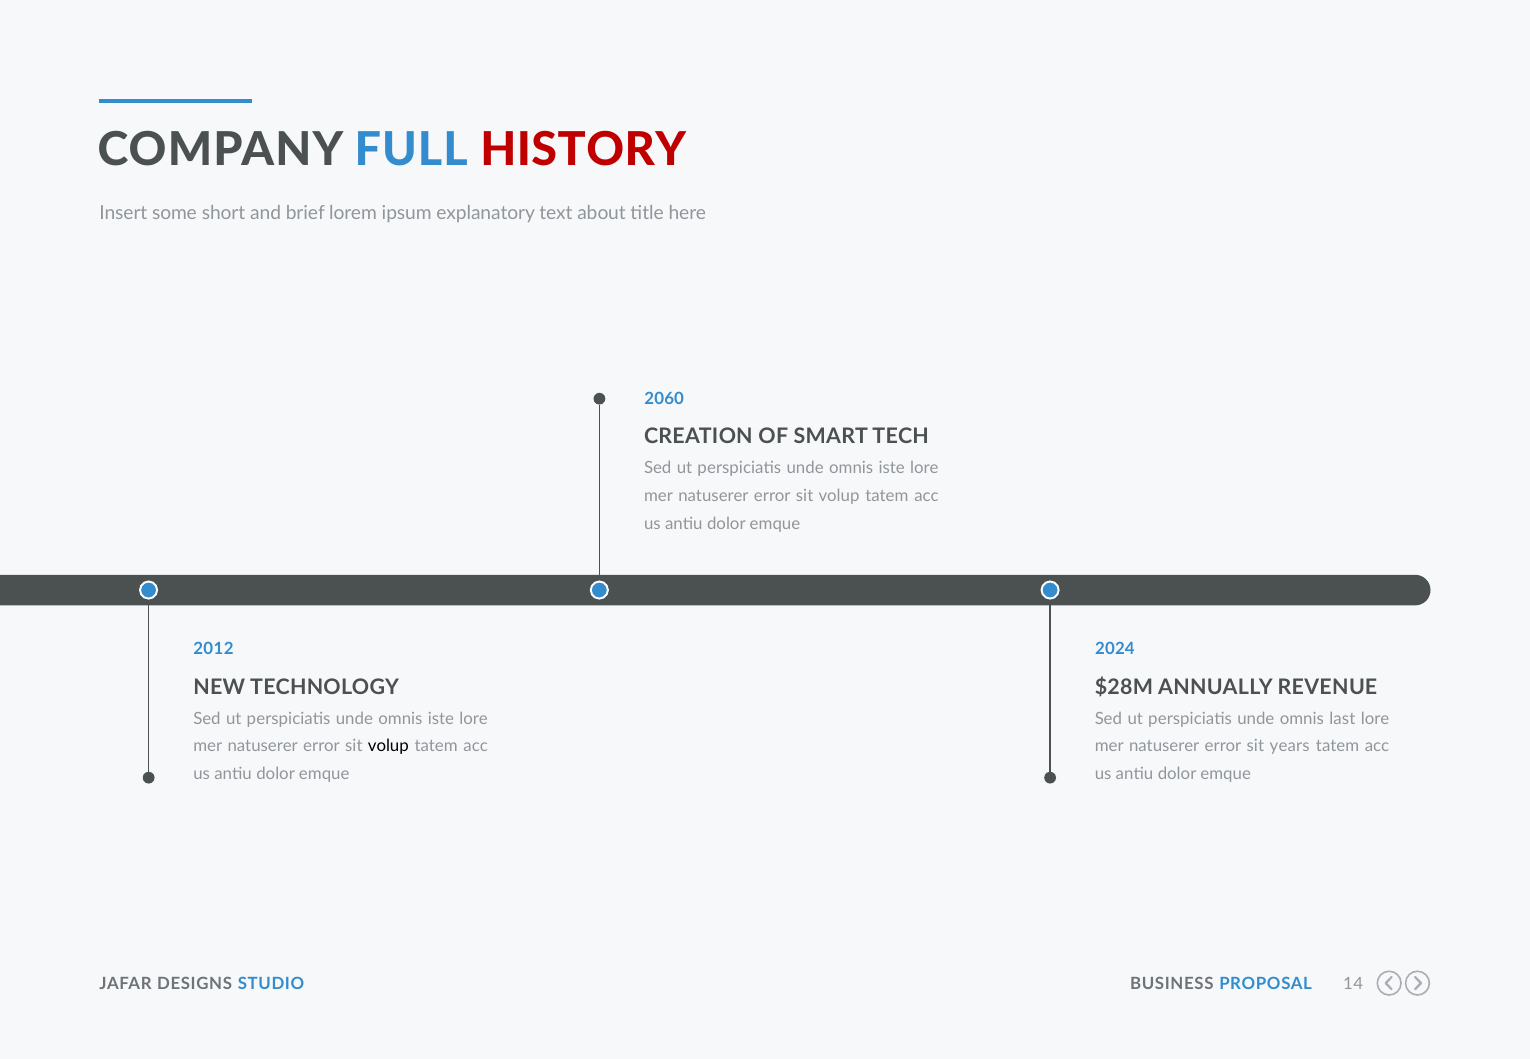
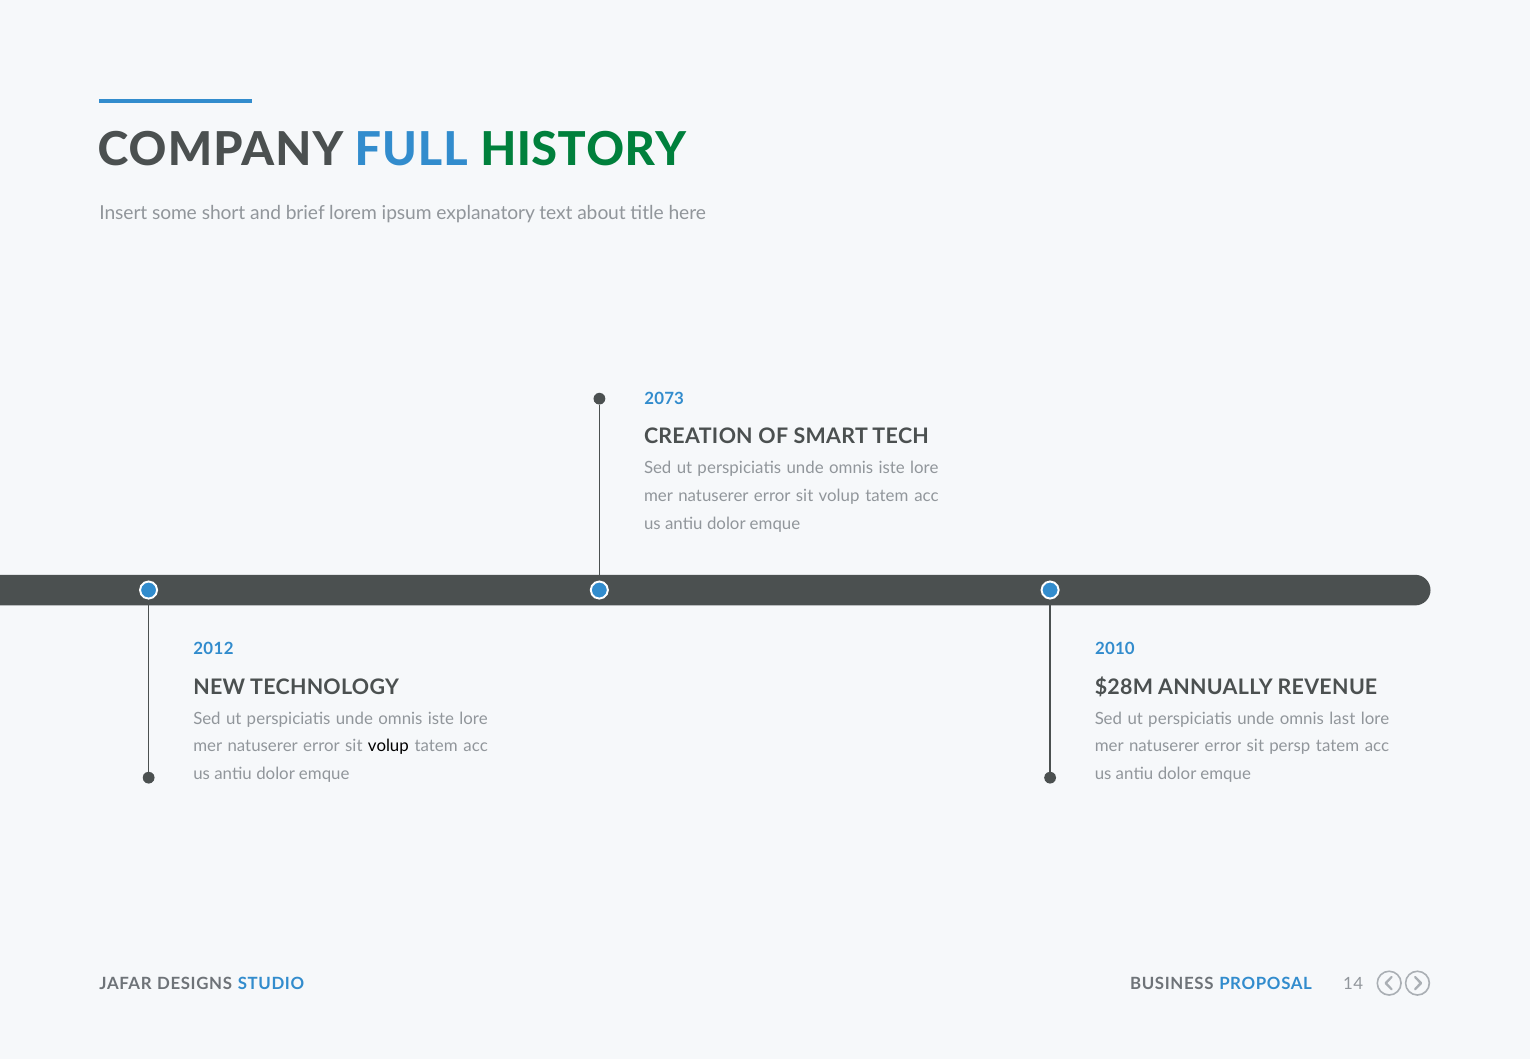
HISTORY colour: red -> green
2060: 2060 -> 2073
2024: 2024 -> 2010
years: years -> persp
